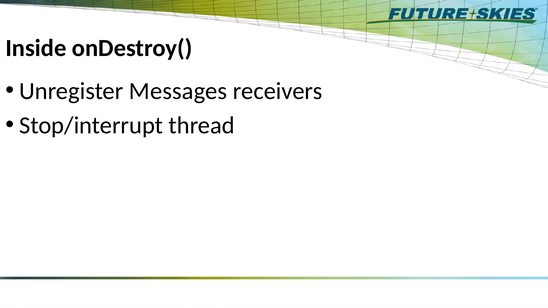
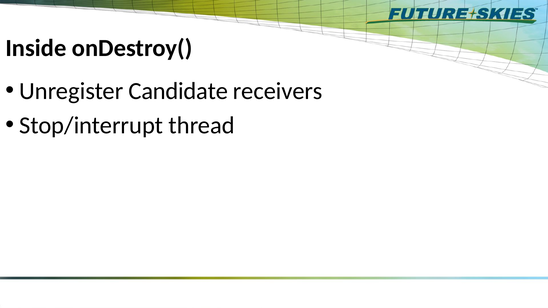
Messages: Messages -> Candidate
